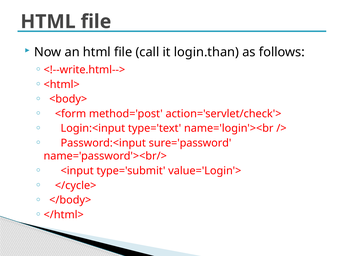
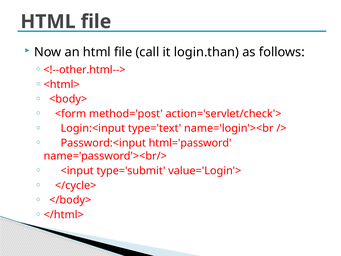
<!--write.html-->: <!--write.html--> -> <!--other.html-->
sure='password: sure='password -> html='password
